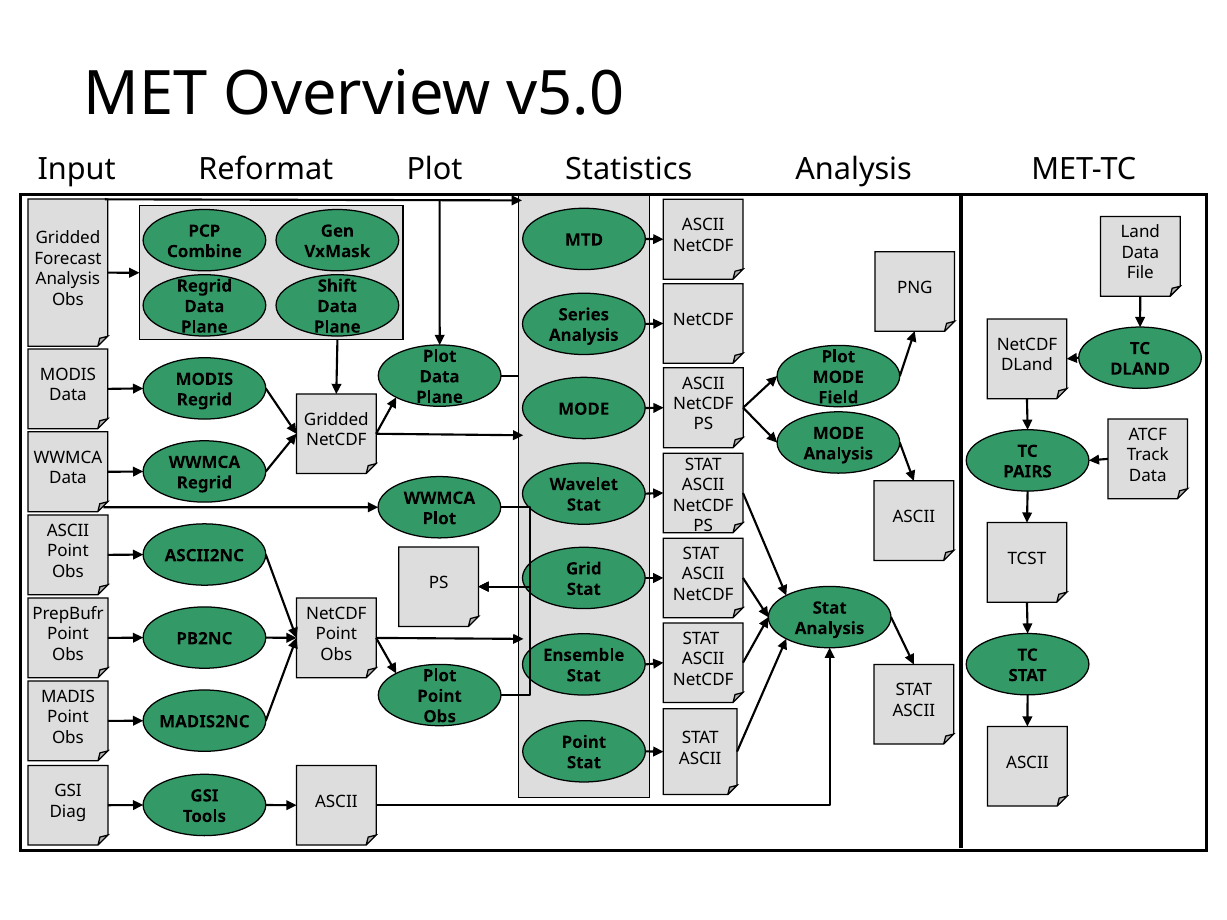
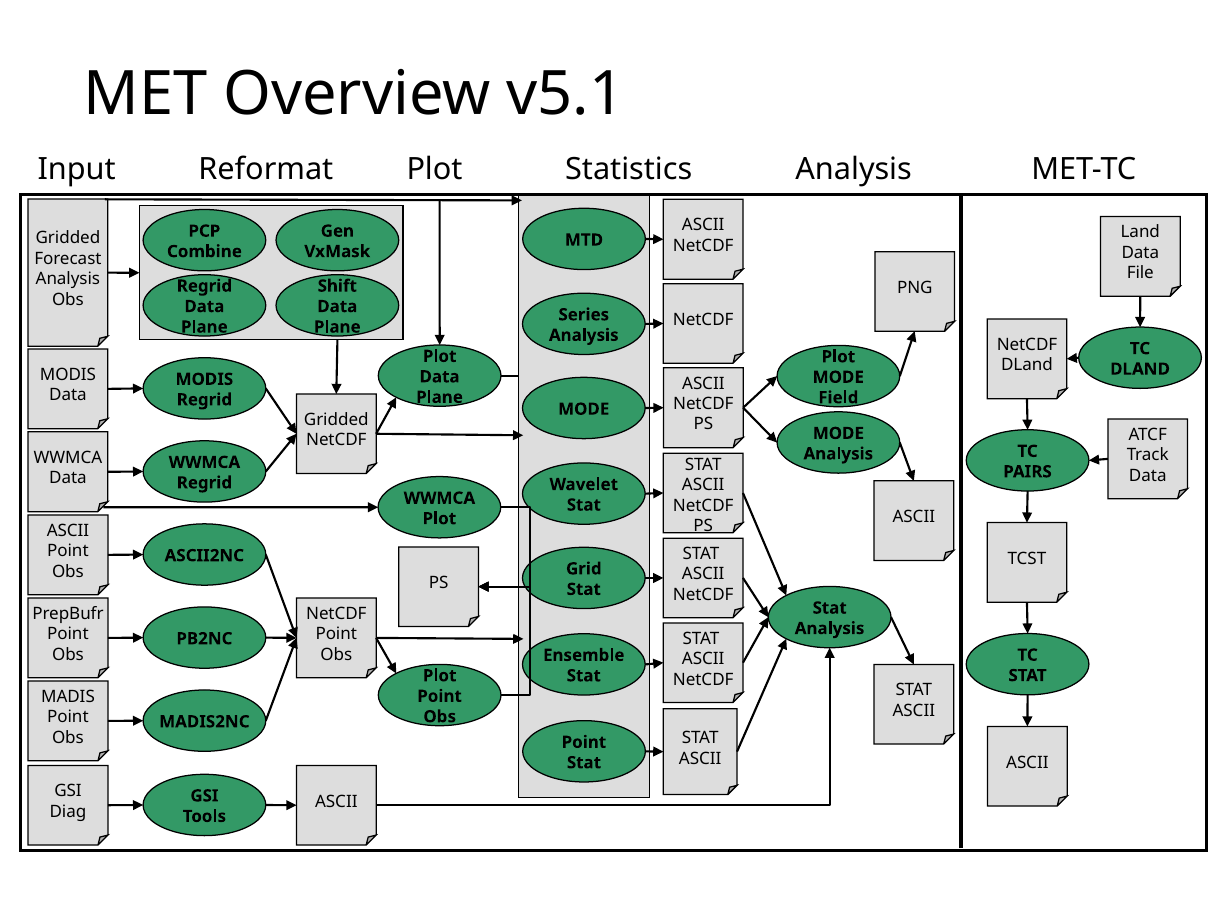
v5.0: v5.0 -> v5.1
